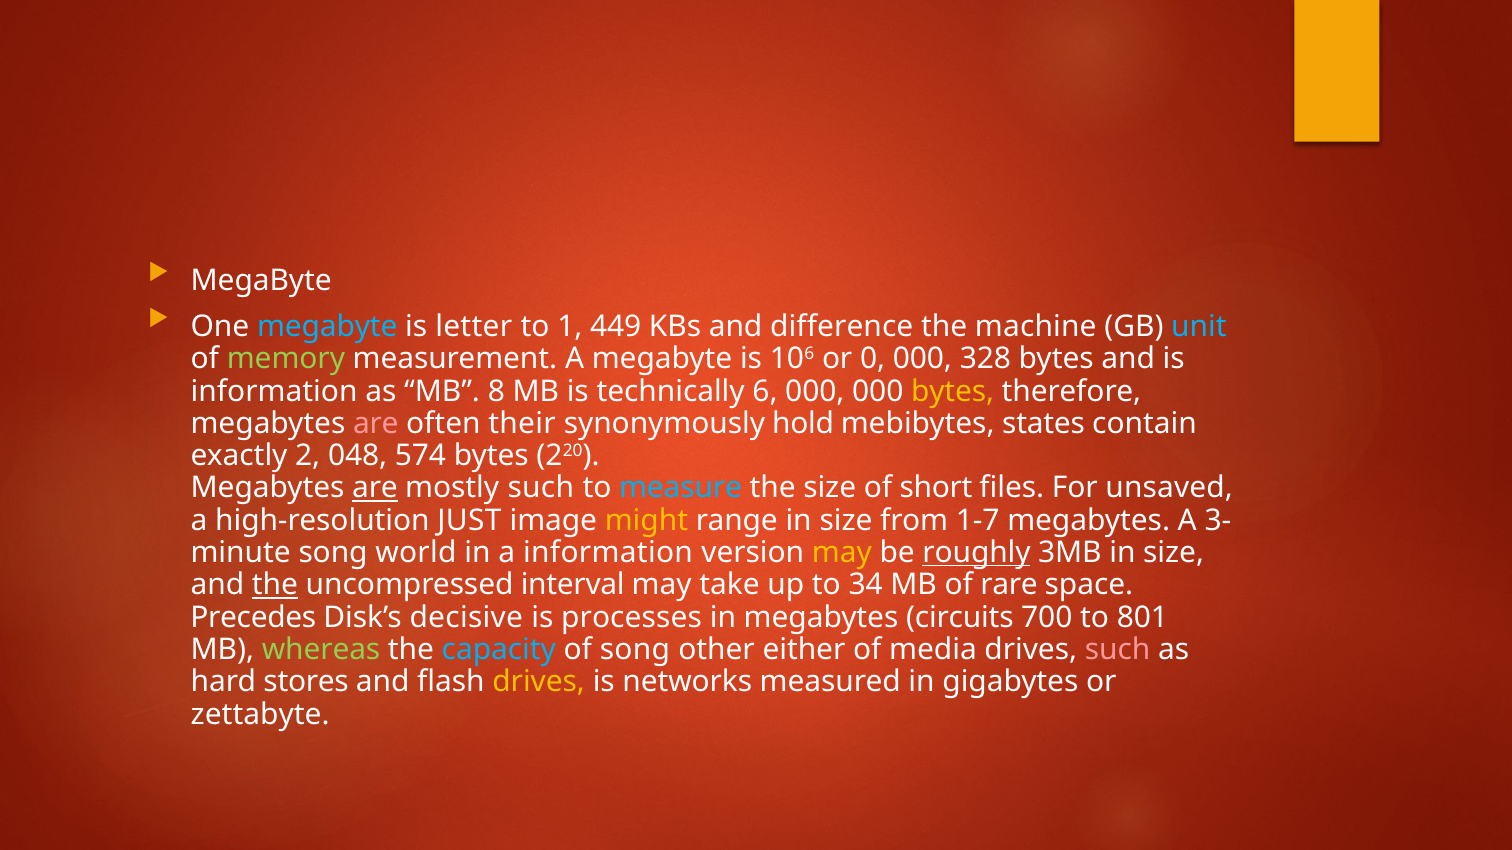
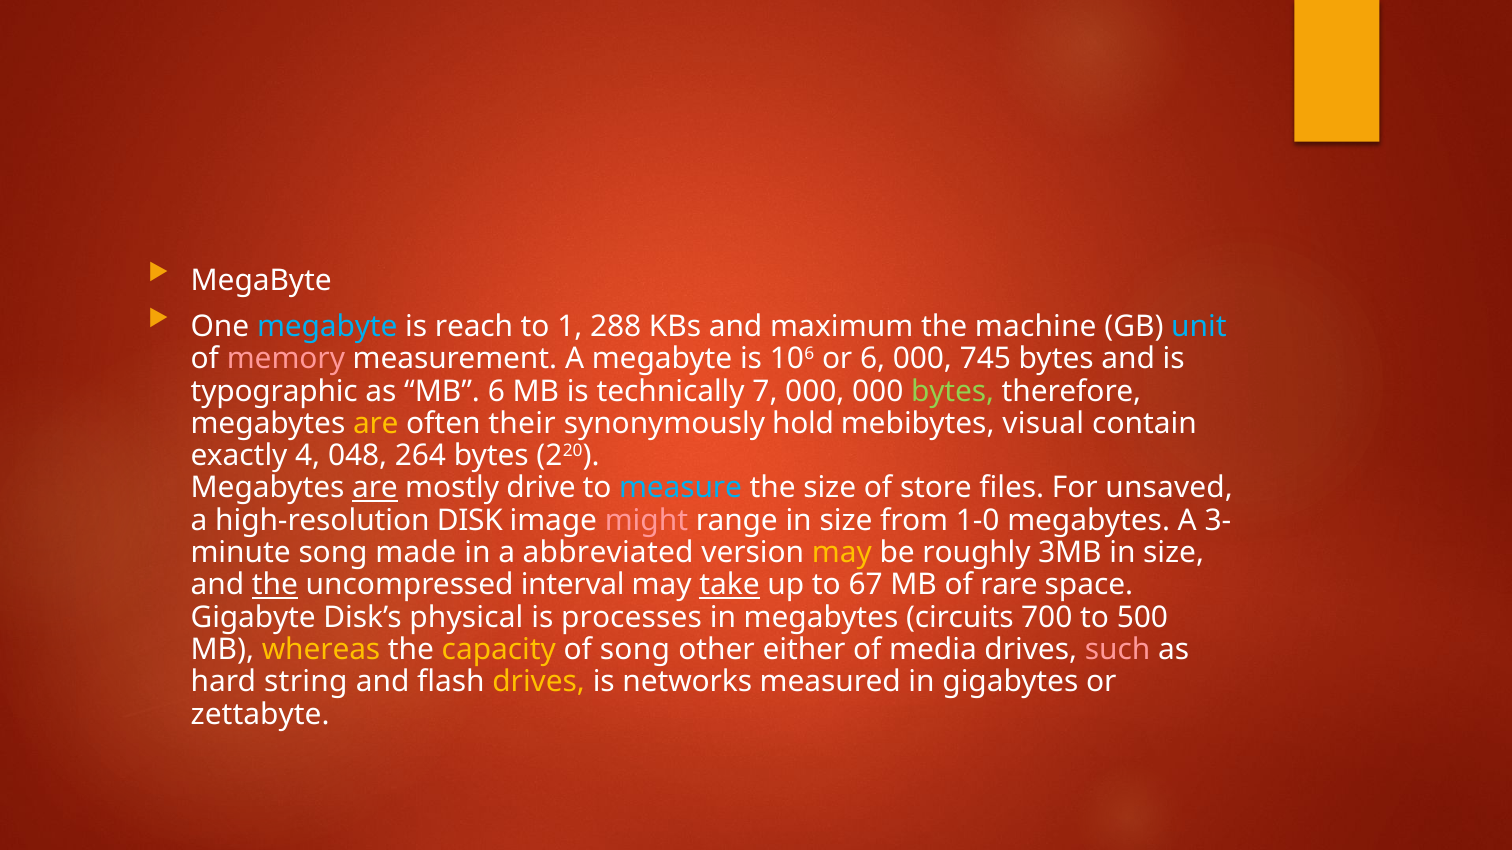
letter: letter -> reach
449: 449 -> 288
difference: difference -> maximum
memory colour: light green -> pink
or 0: 0 -> 6
328: 328 -> 745
information at (274, 391): information -> typographic
MB 8: 8 -> 6
6: 6 -> 7
bytes at (953, 391) colour: yellow -> light green
are at (376, 424) colour: pink -> yellow
states: states -> visual
2: 2 -> 4
574: 574 -> 264
mostly such: such -> drive
short: short -> store
JUST: JUST -> DISK
might colour: yellow -> pink
1-7: 1-7 -> 1-0
world: world -> made
a information: information -> abbreviated
roughly underline: present -> none
take underline: none -> present
34: 34 -> 67
Precedes: Precedes -> Gigabyte
decisive: decisive -> physical
801: 801 -> 500
whereas colour: light green -> yellow
capacity colour: light blue -> yellow
stores: stores -> string
